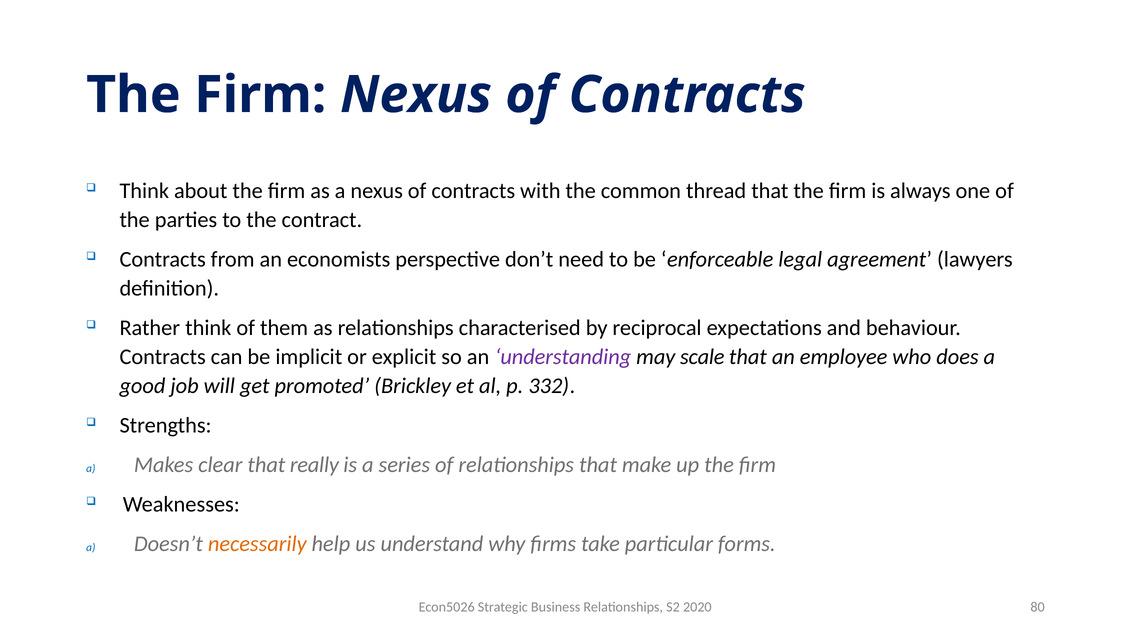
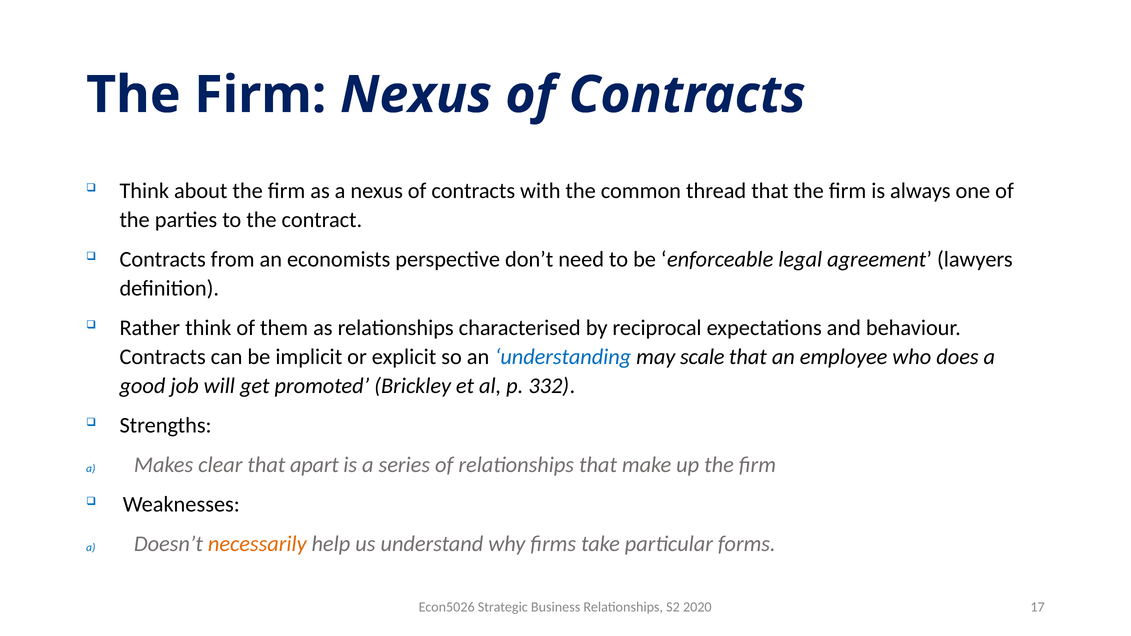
understanding colour: purple -> blue
really: really -> apart
80: 80 -> 17
